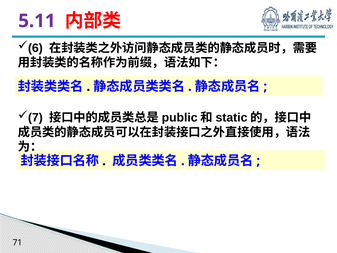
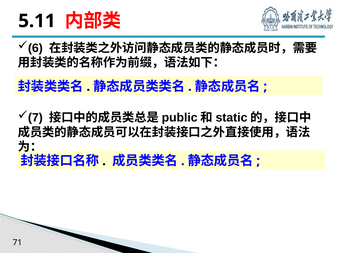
5.11 colour: purple -> black
